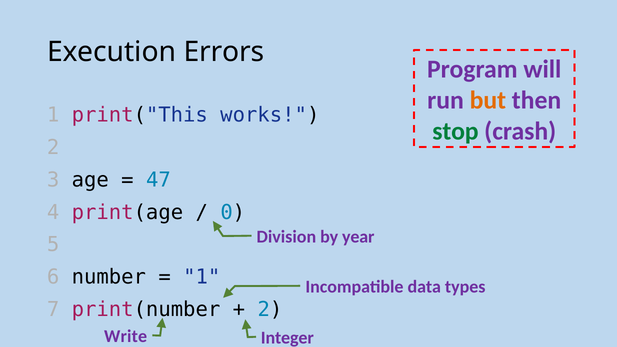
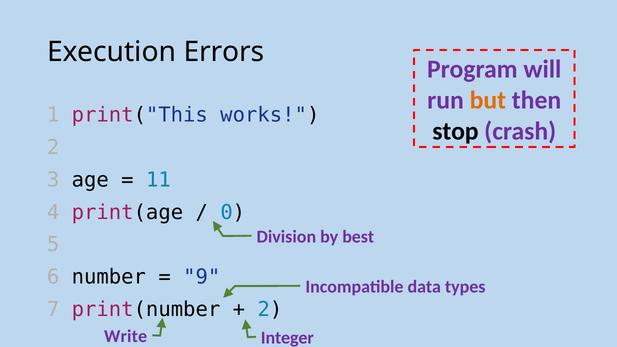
stop colour: green -> black
47: 47 -> 11
year: year -> best
1 at (202, 277): 1 -> 9
